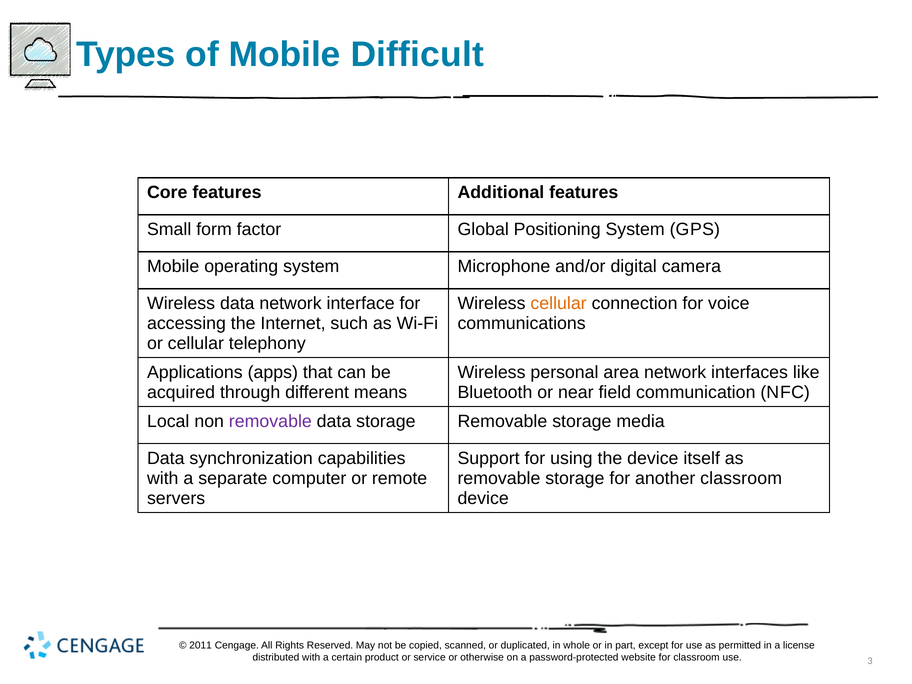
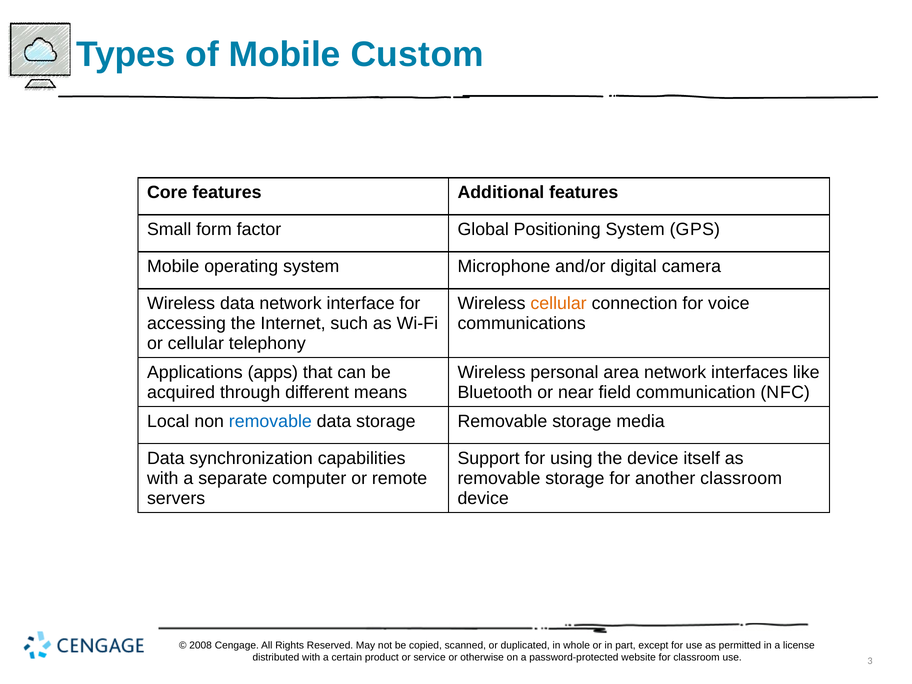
Difficult: Difficult -> Custom
removable at (270, 421) colour: purple -> blue
2011: 2011 -> 2008
